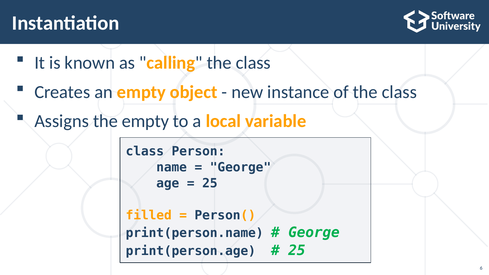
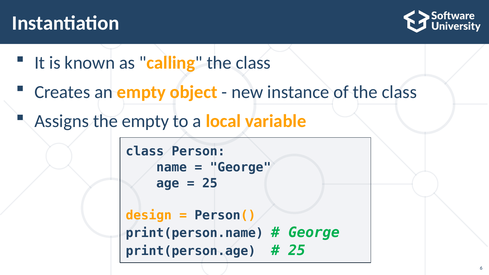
filled: filled -> design
